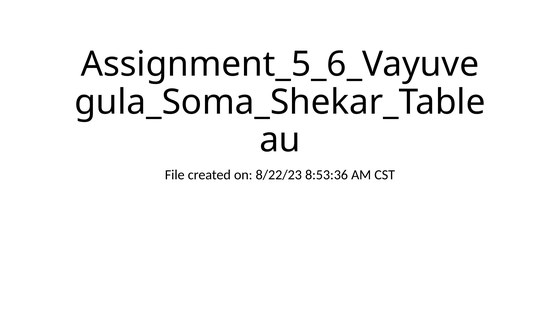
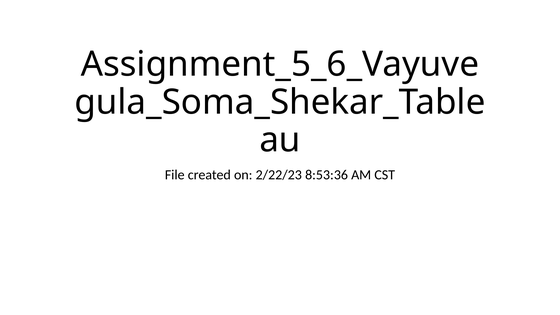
8/22/23: 8/22/23 -> 2/22/23
